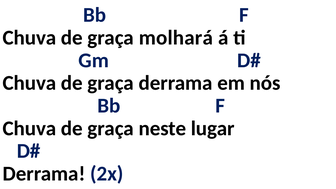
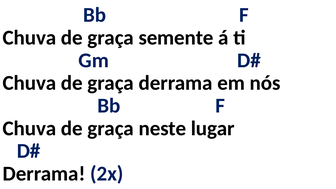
molhará: molhará -> semente
